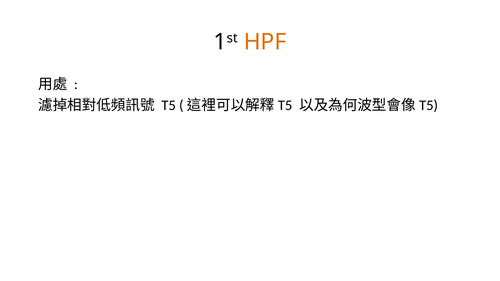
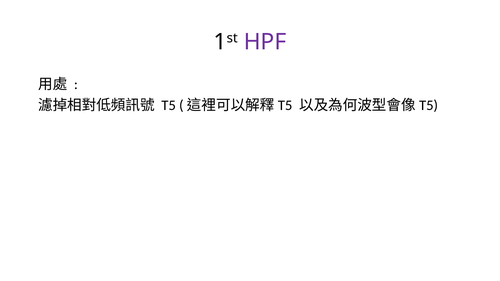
HPF colour: orange -> purple
